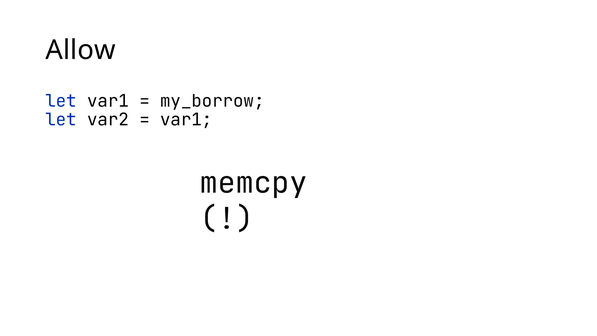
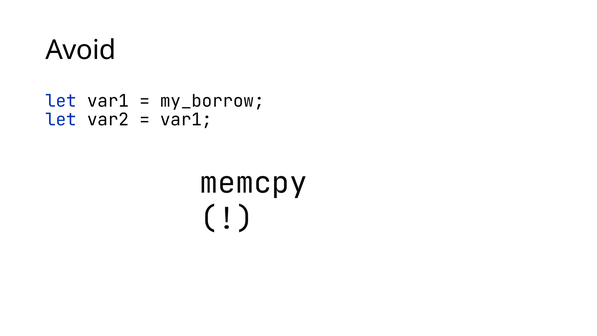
Allow: Allow -> Avoid
